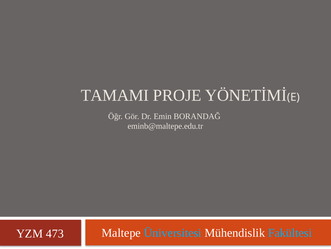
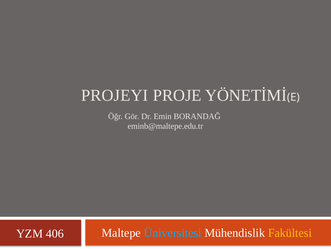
TAMAMI: TAMAMI -> PROJEYI
Fakültesi colour: light blue -> yellow
473: 473 -> 406
